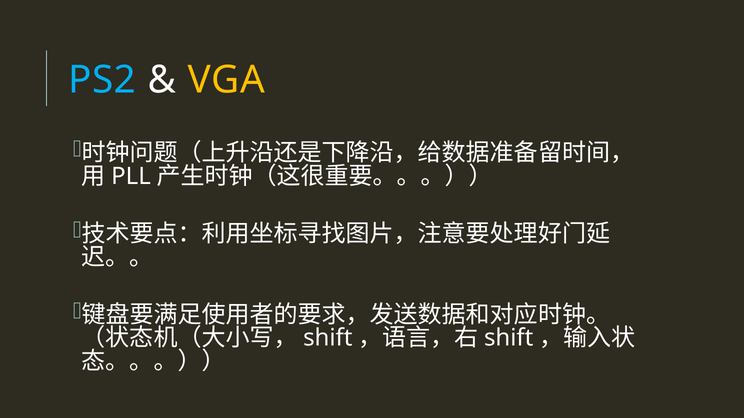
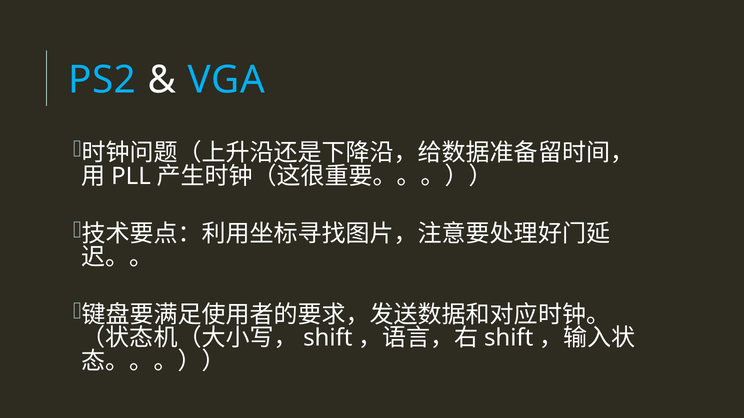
VGA colour: yellow -> light blue
